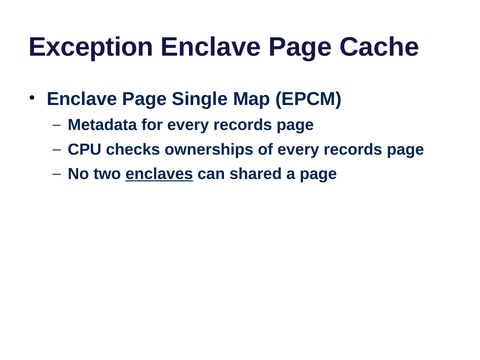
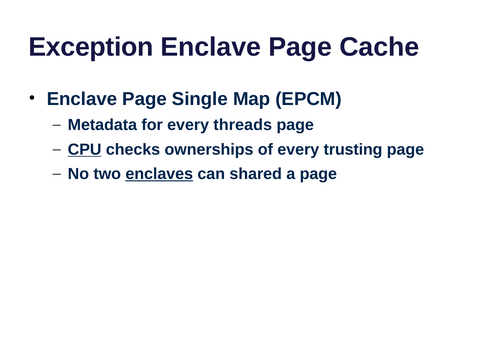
for every records: records -> threads
CPU underline: none -> present
of every records: records -> trusting
